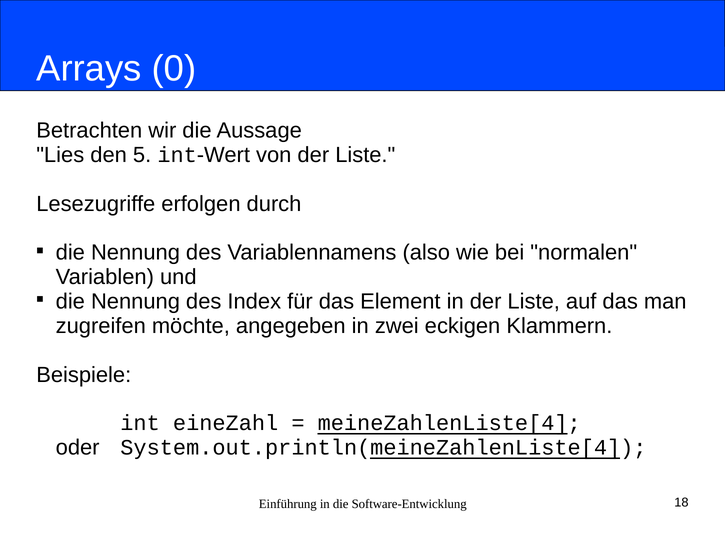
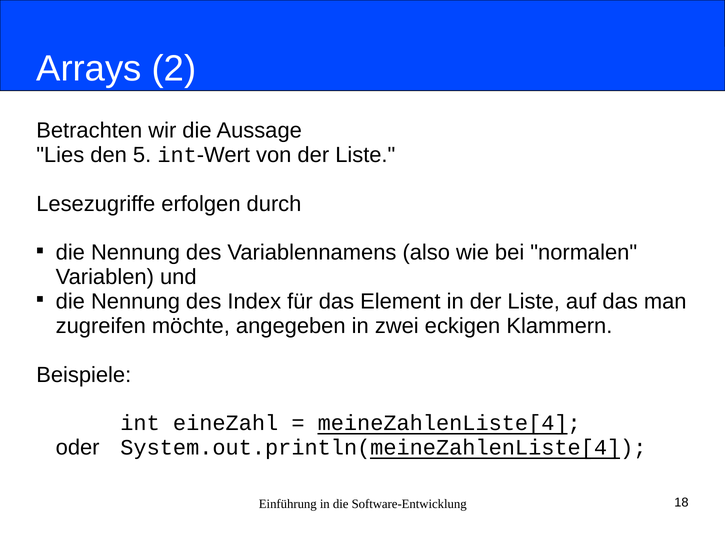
0: 0 -> 2
